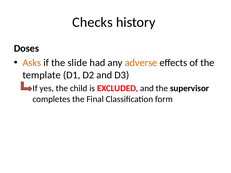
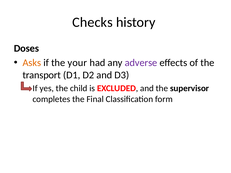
slide: slide -> your
adverse colour: orange -> purple
template: template -> transport
